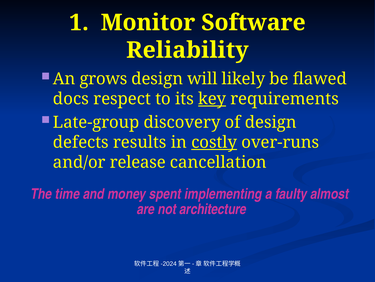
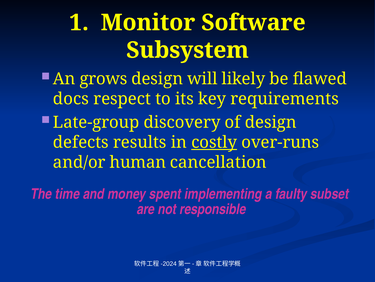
Reliability: Reliability -> Subsystem
key underline: present -> none
release: release -> human
almost: almost -> subset
architecture: architecture -> responsible
